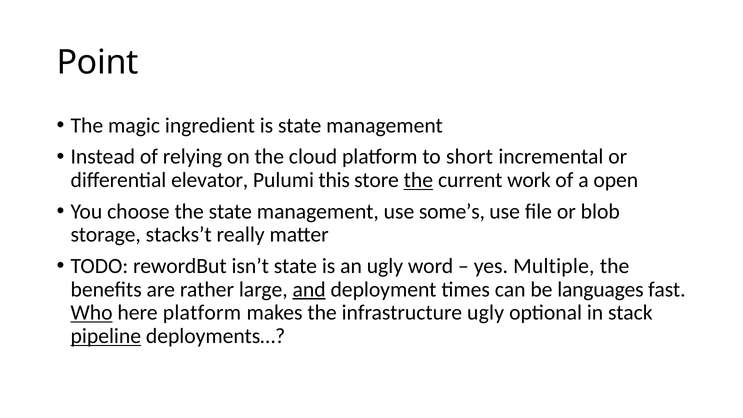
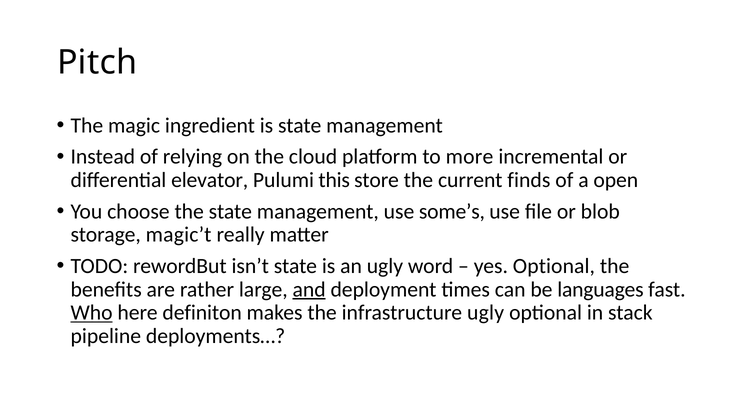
Point: Point -> Pitch
short: short -> more
the at (418, 180) underline: present -> none
work: work -> finds
stacks’t: stacks’t -> magic’t
yes Multiple: Multiple -> Optional
here platform: platform -> definiton
pipeline underline: present -> none
